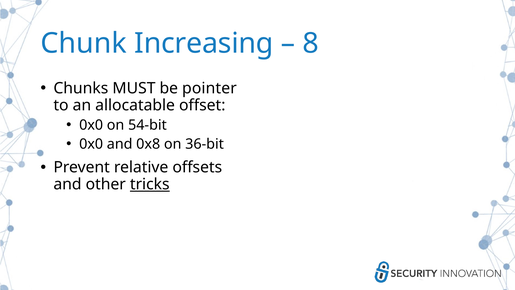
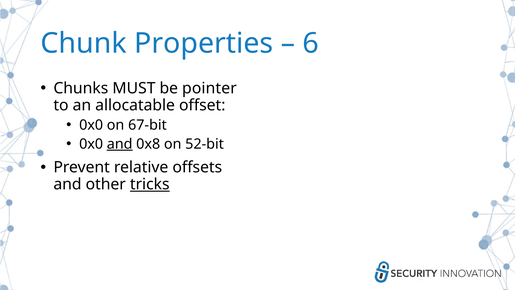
Increasing: Increasing -> Properties
8: 8 -> 6
54-bit: 54-bit -> 67-bit
and at (120, 144) underline: none -> present
36-bit: 36-bit -> 52-bit
